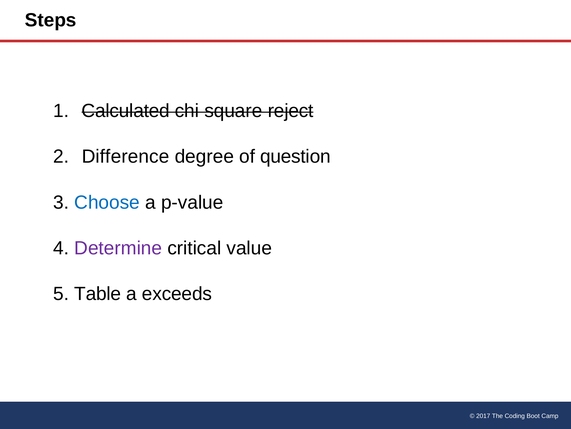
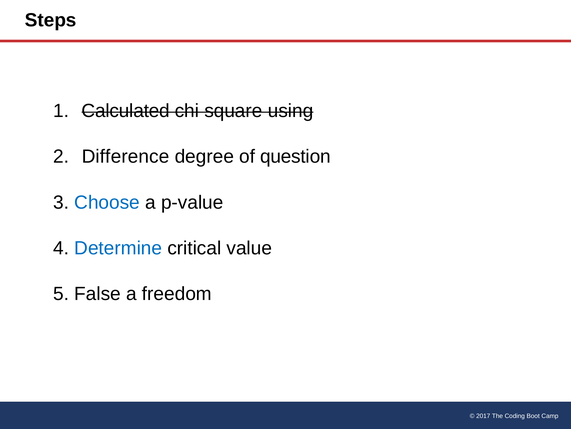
reject: reject -> using
Determine colour: purple -> blue
Table: Table -> False
exceeds: exceeds -> freedom
